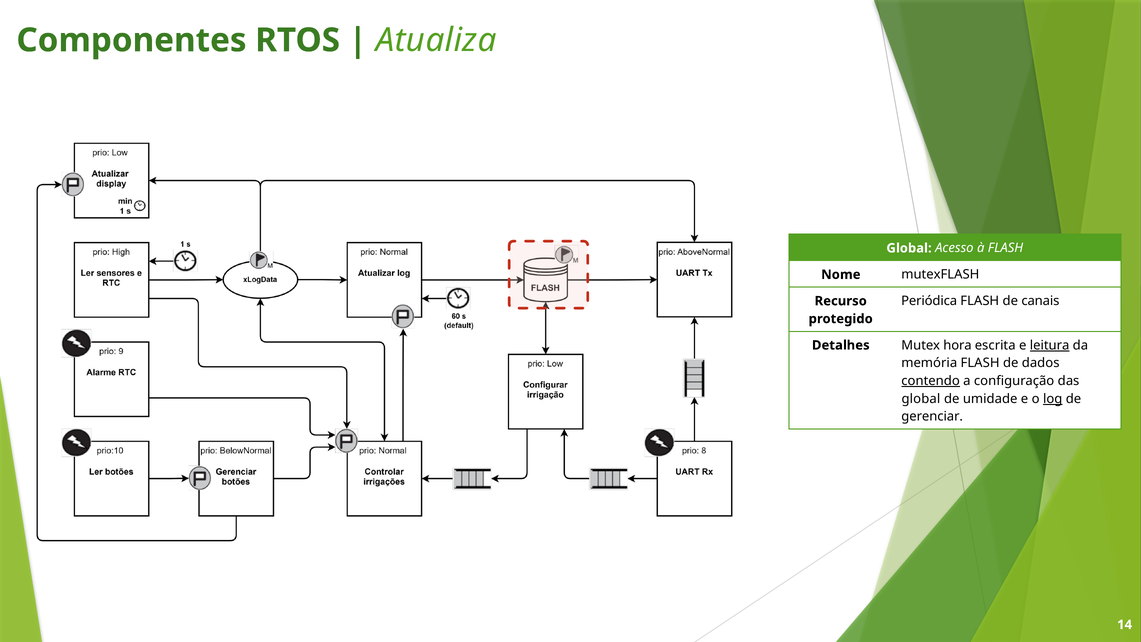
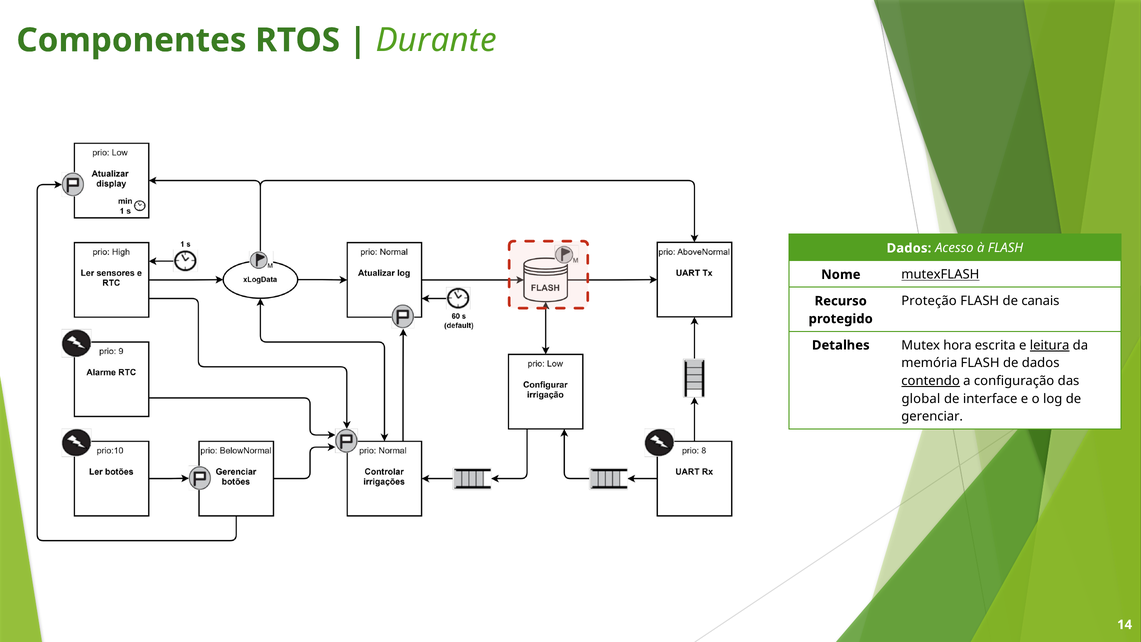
Atualiza: Atualiza -> Durante
Global at (909, 248): Global -> Dados
mutexFLASH underline: none -> present
Periódica: Periódica -> Proteção
umidade: umidade -> interface
log underline: present -> none
